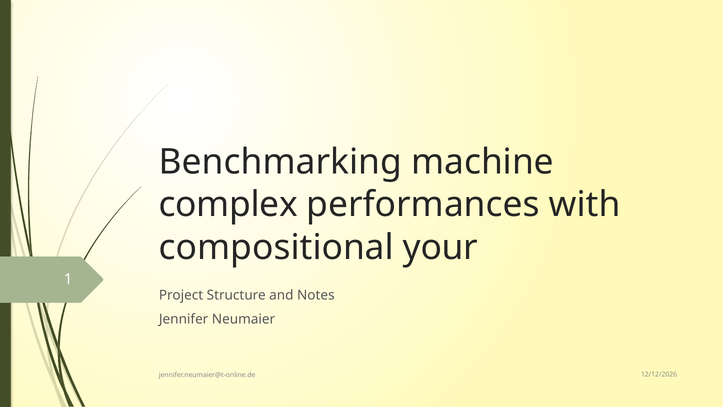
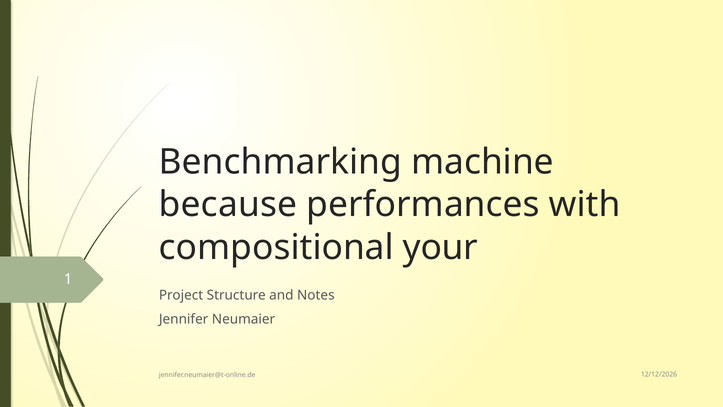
complex: complex -> because
